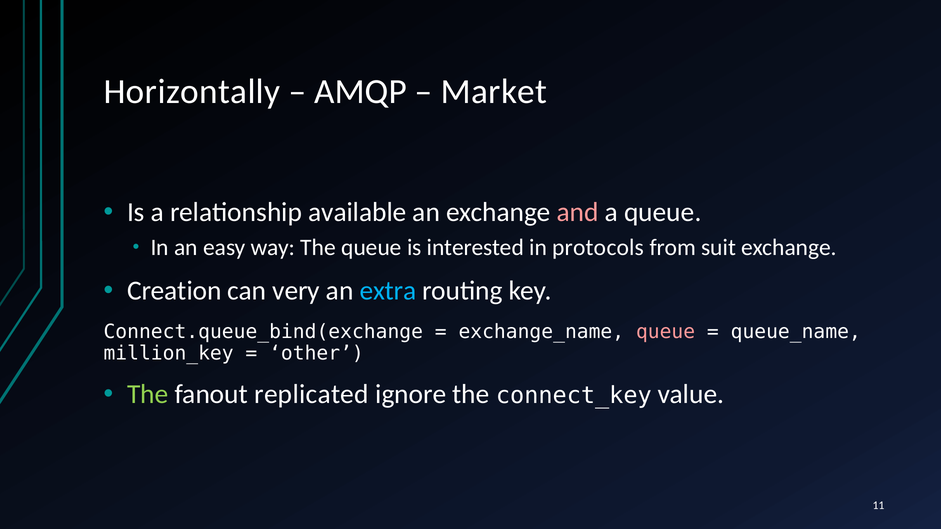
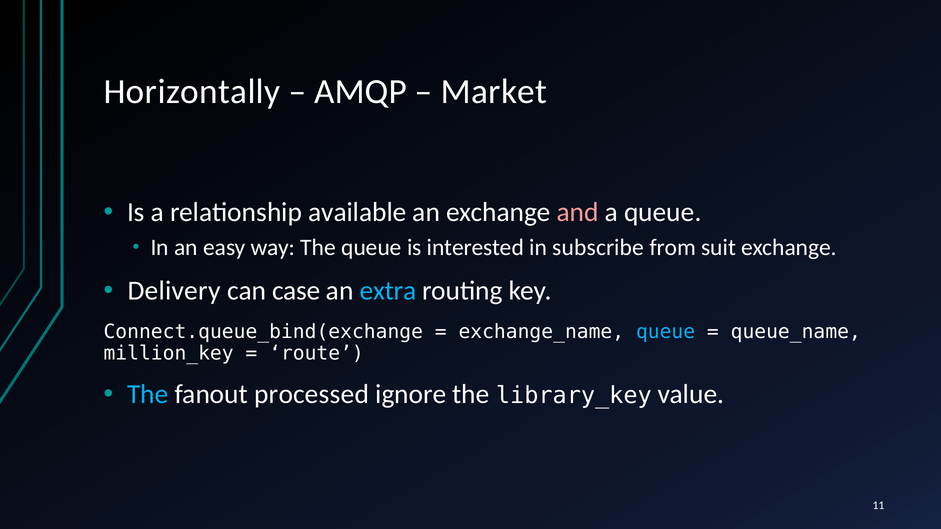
protocols: protocols -> subscribe
Creation: Creation -> Delivery
very: very -> case
queue at (666, 332) colour: pink -> light blue
other: other -> route
The at (148, 394) colour: light green -> light blue
replicated: replicated -> processed
connect_key: connect_key -> library_key
